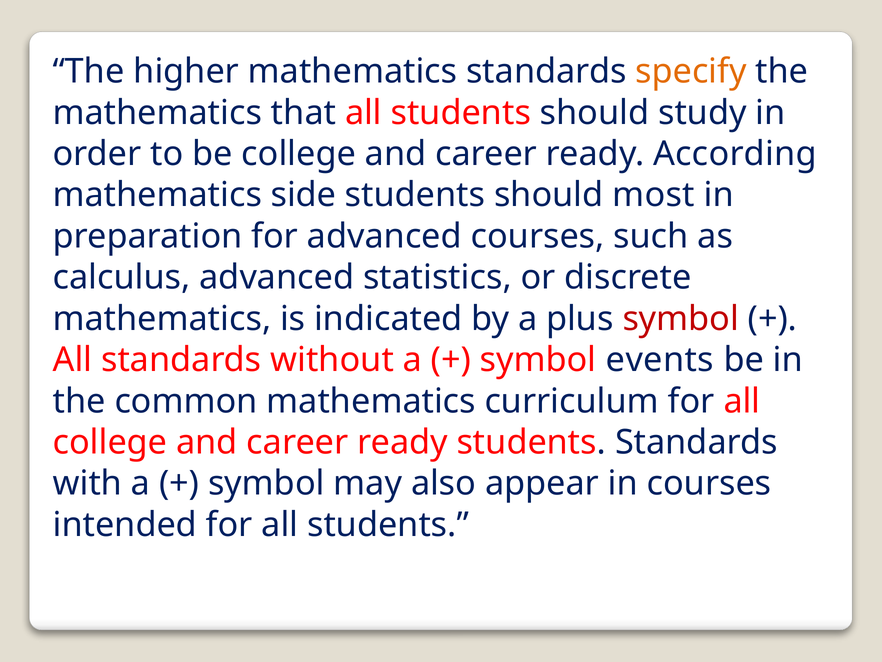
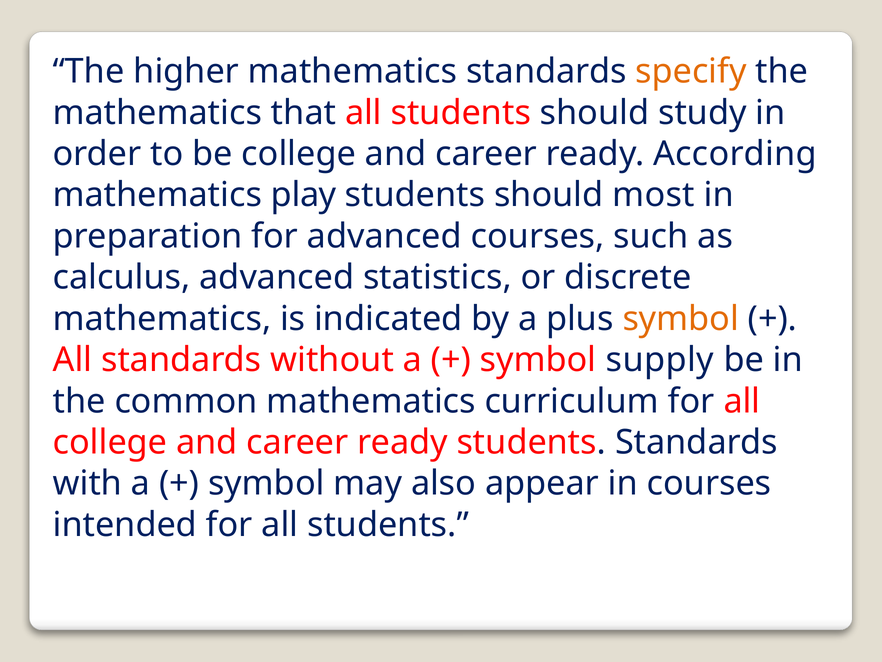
side: side -> play
symbol at (681, 319) colour: red -> orange
events: events -> supply
